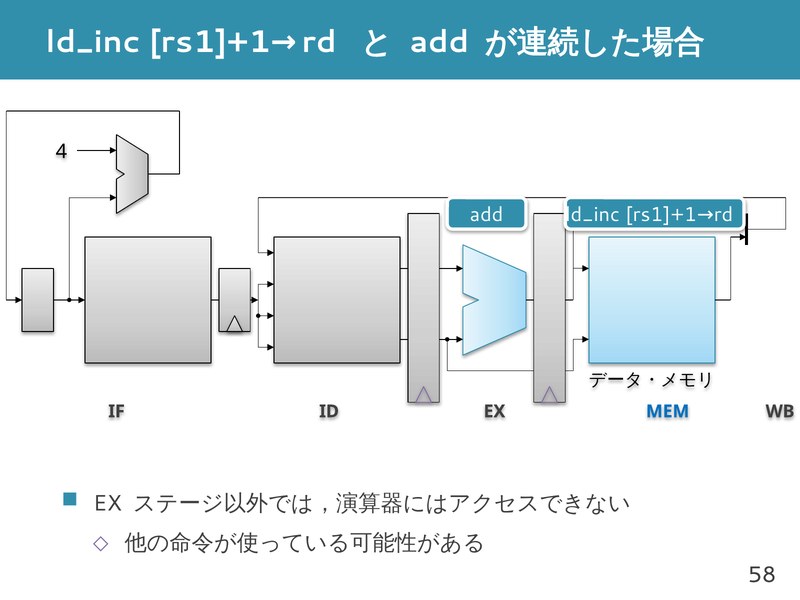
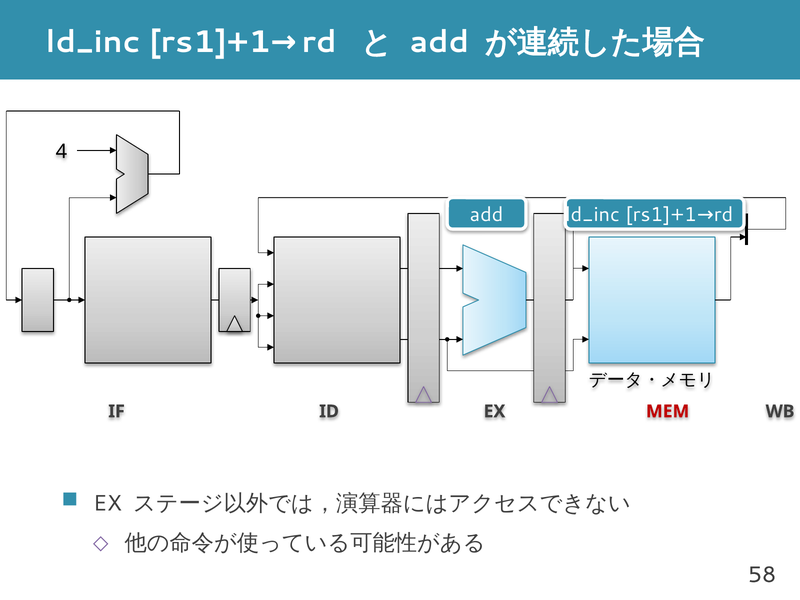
MEM colour: blue -> red
